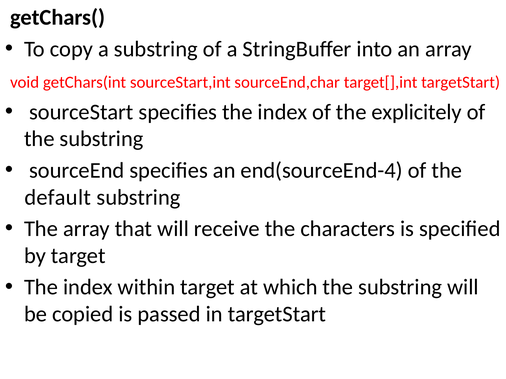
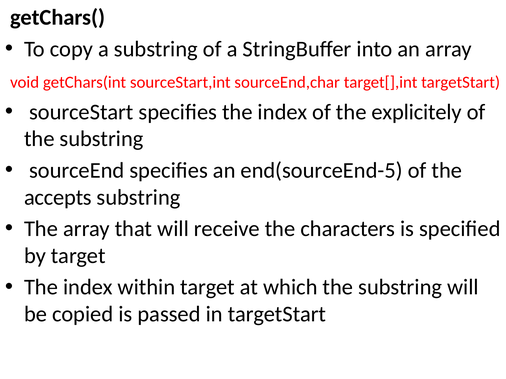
end(sourceEnd-4: end(sourceEnd-4 -> end(sourceEnd-5
default: default -> accepts
